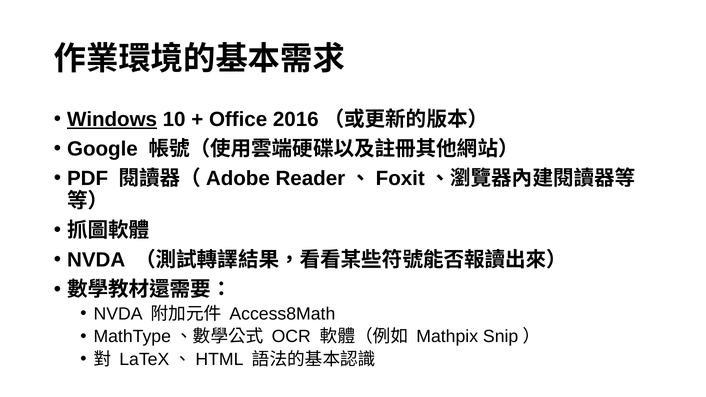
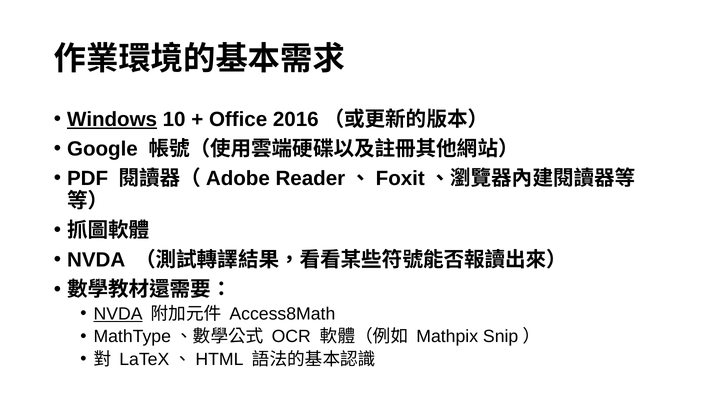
NVDA at (118, 314) underline: none -> present
